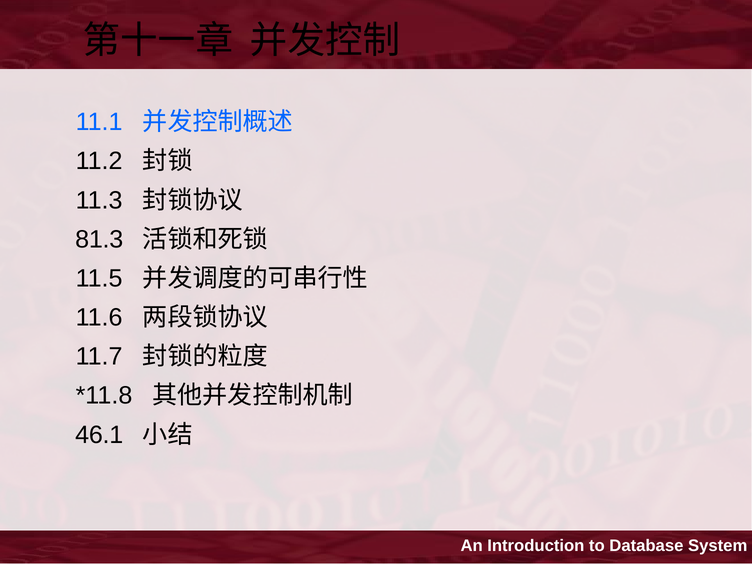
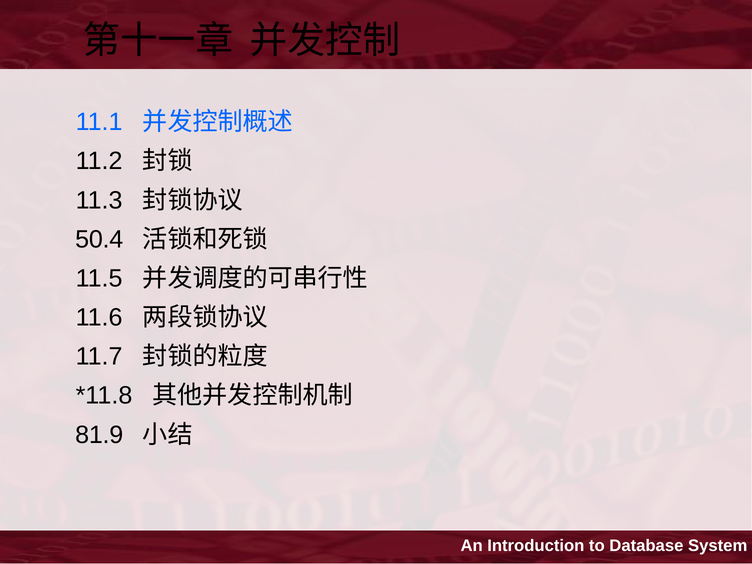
81.3: 81.3 -> 50.4
46.1: 46.1 -> 81.9
